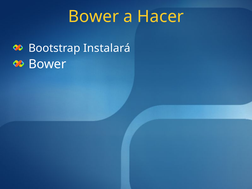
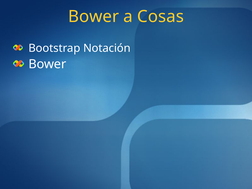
Hacer: Hacer -> Cosas
Instalará: Instalará -> Notación
